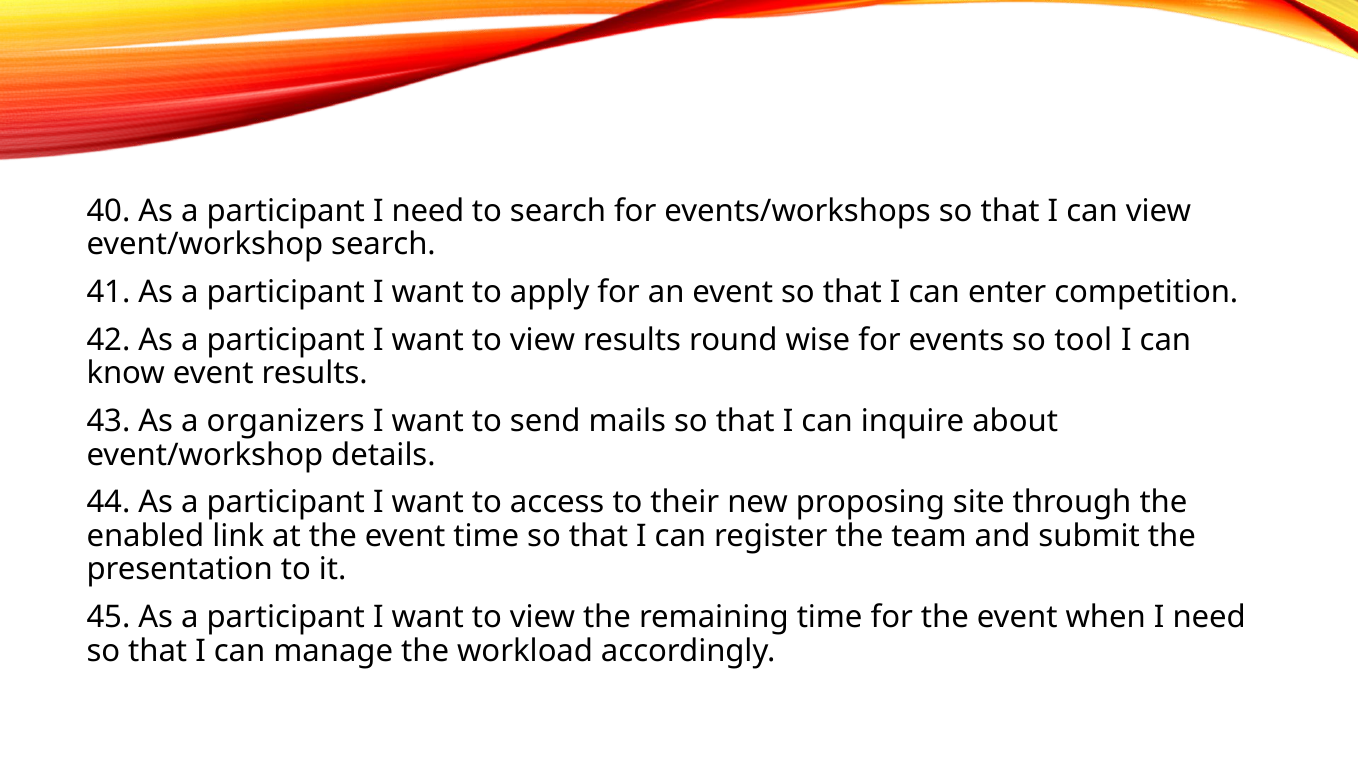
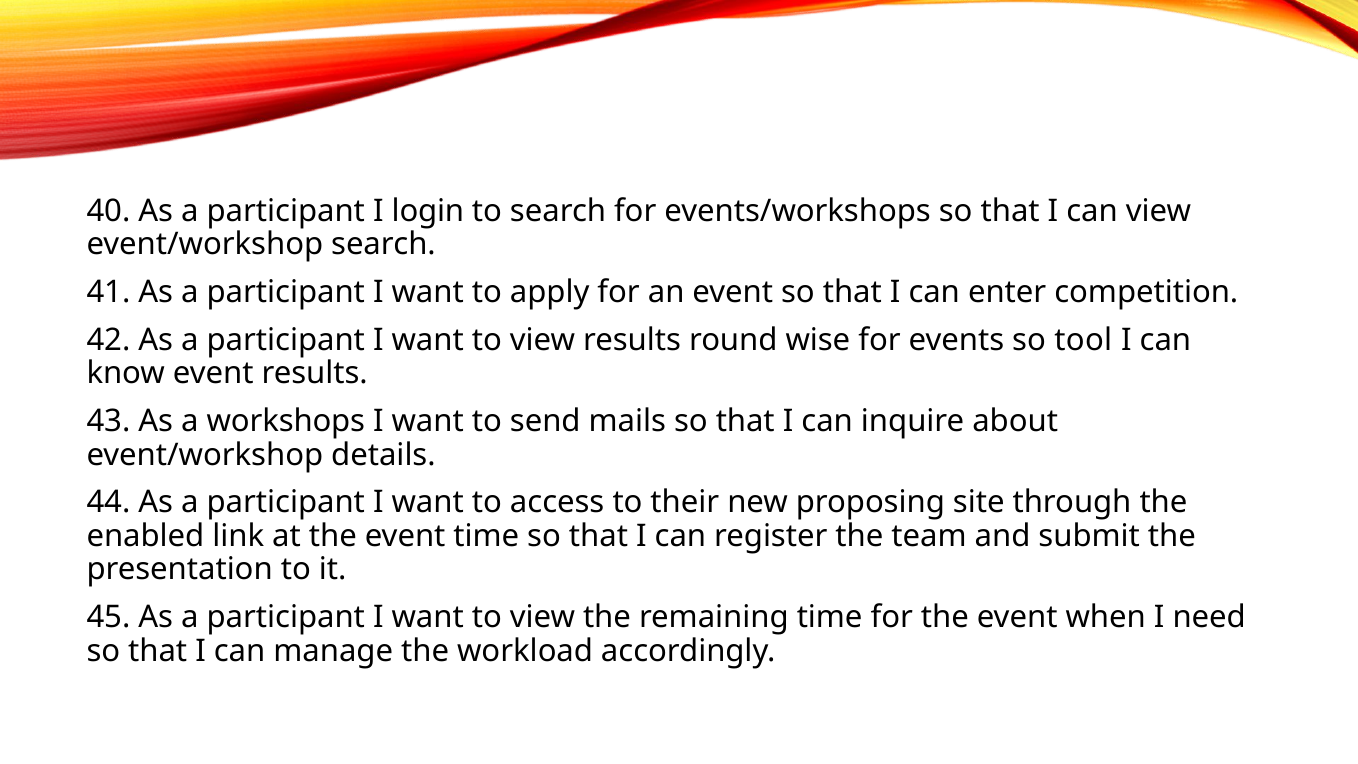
participant I need: need -> login
organizers: organizers -> workshops
